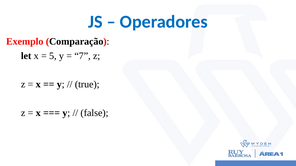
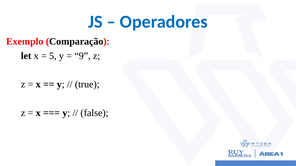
7: 7 -> 9
